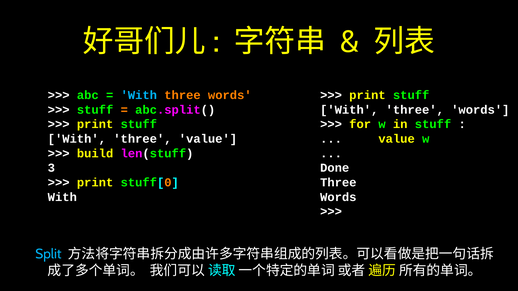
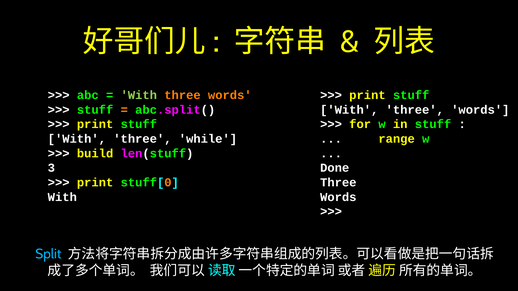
With at (139, 95) colour: light blue -> light green
three value: value -> while
value at (397, 139): value -> range
